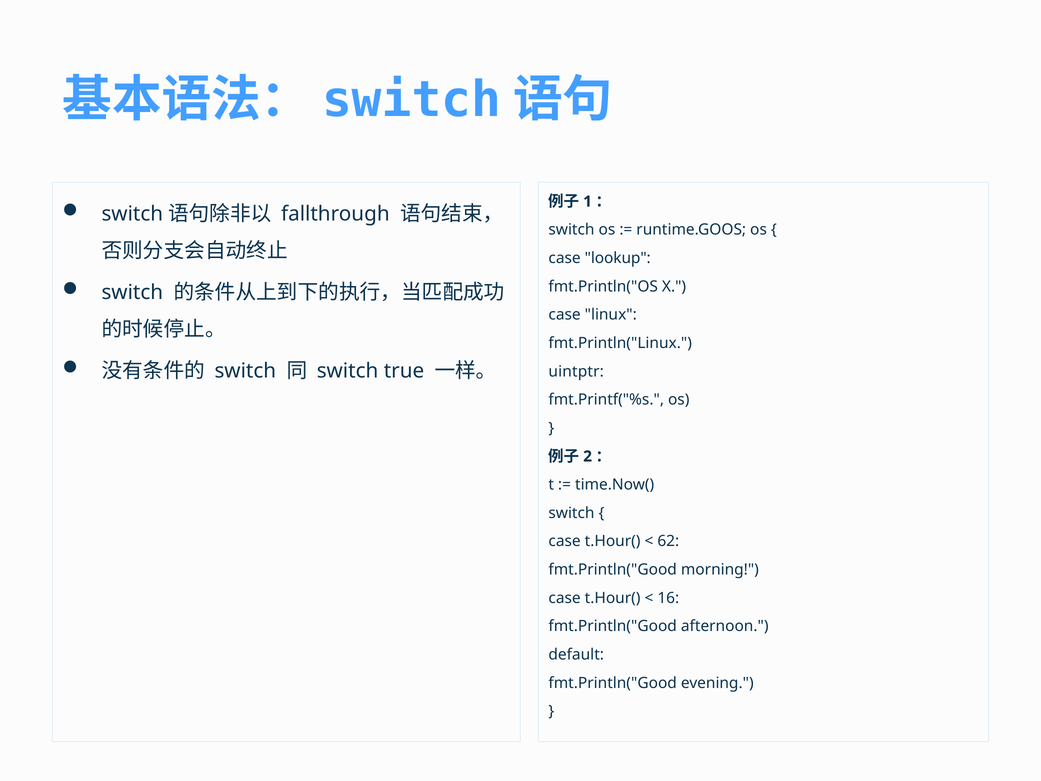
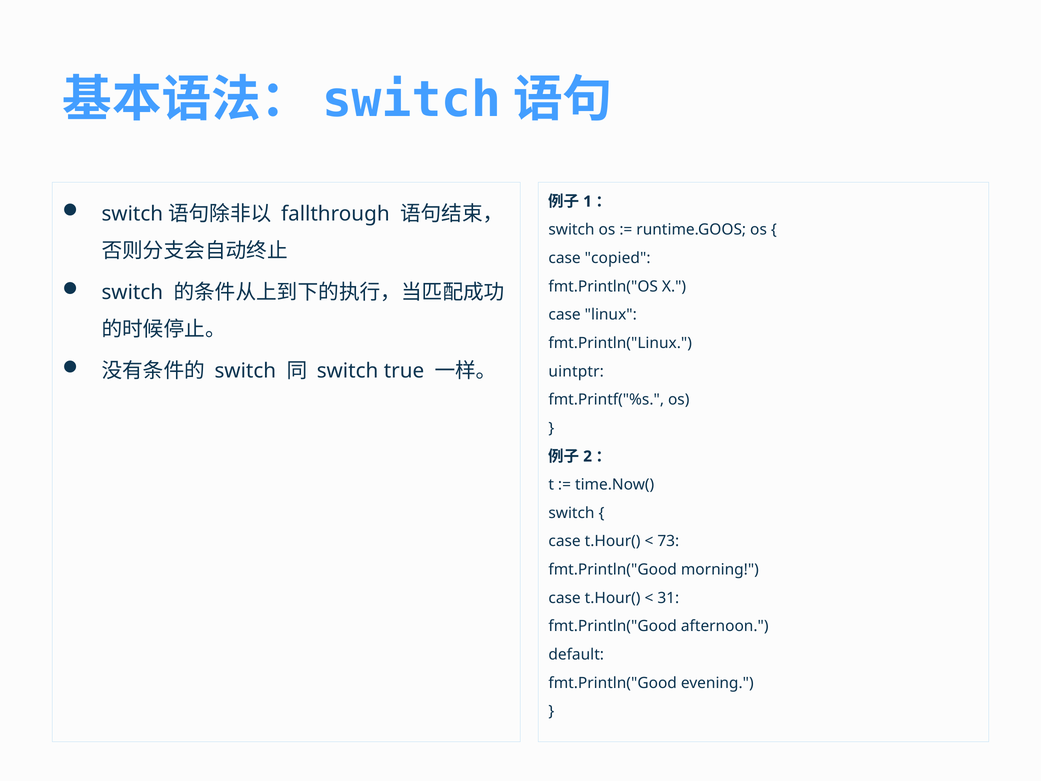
lookup: lookup -> copied
62: 62 -> 73
16: 16 -> 31
